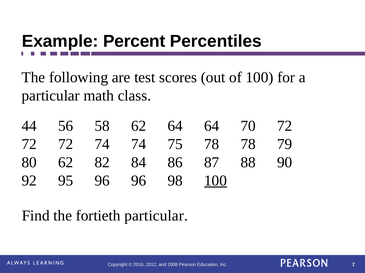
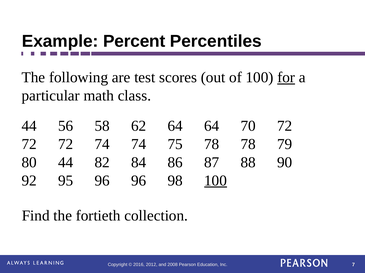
for underline: none -> present
80 62: 62 -> 44
fortieth particular: particular -> collection
